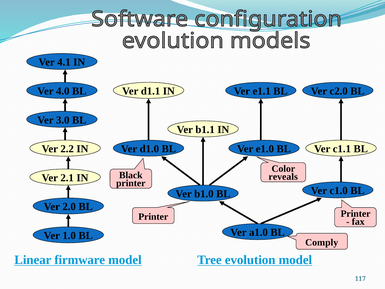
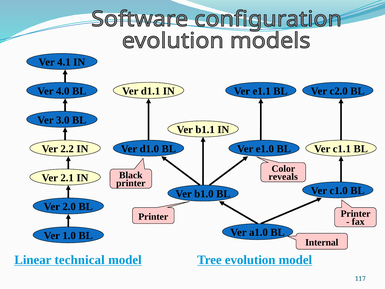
Comply: Comply -> Internal
firmware: firmware -> technical
